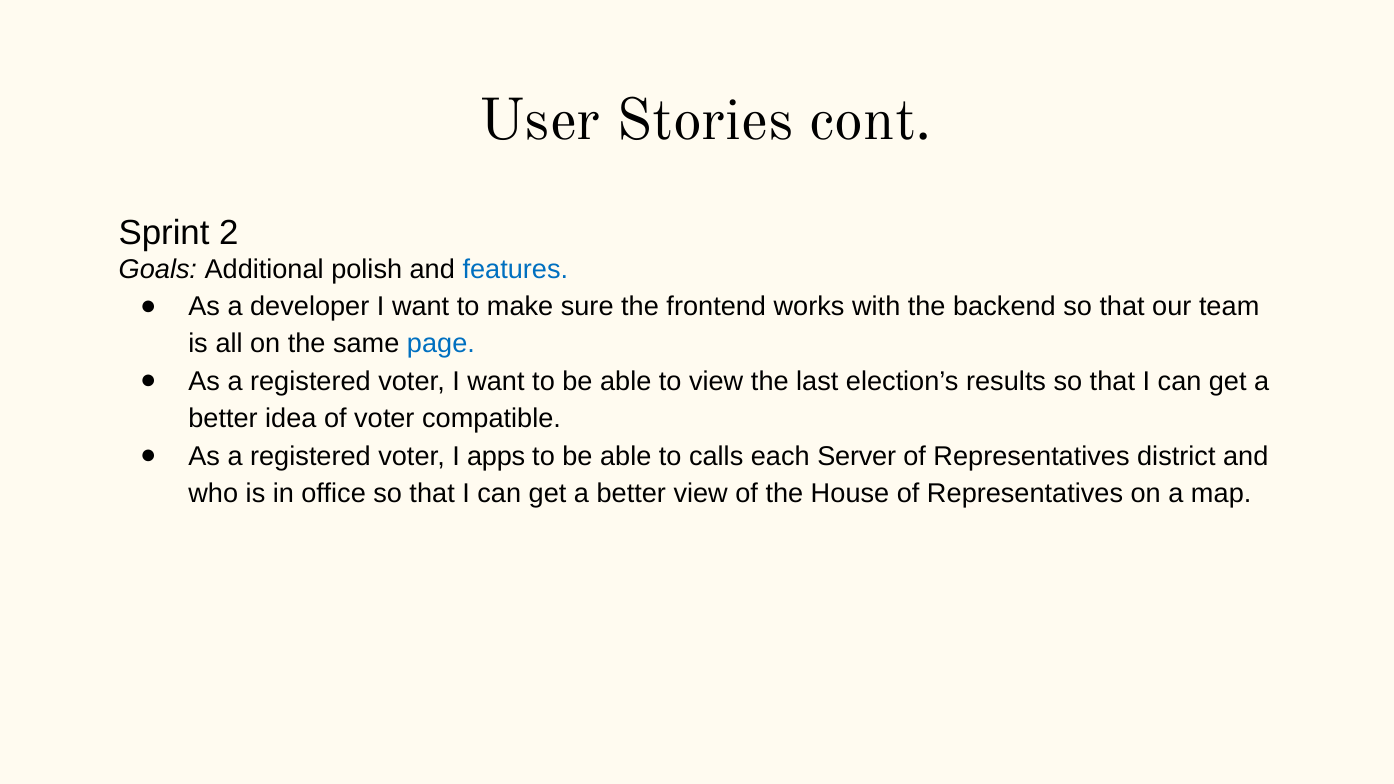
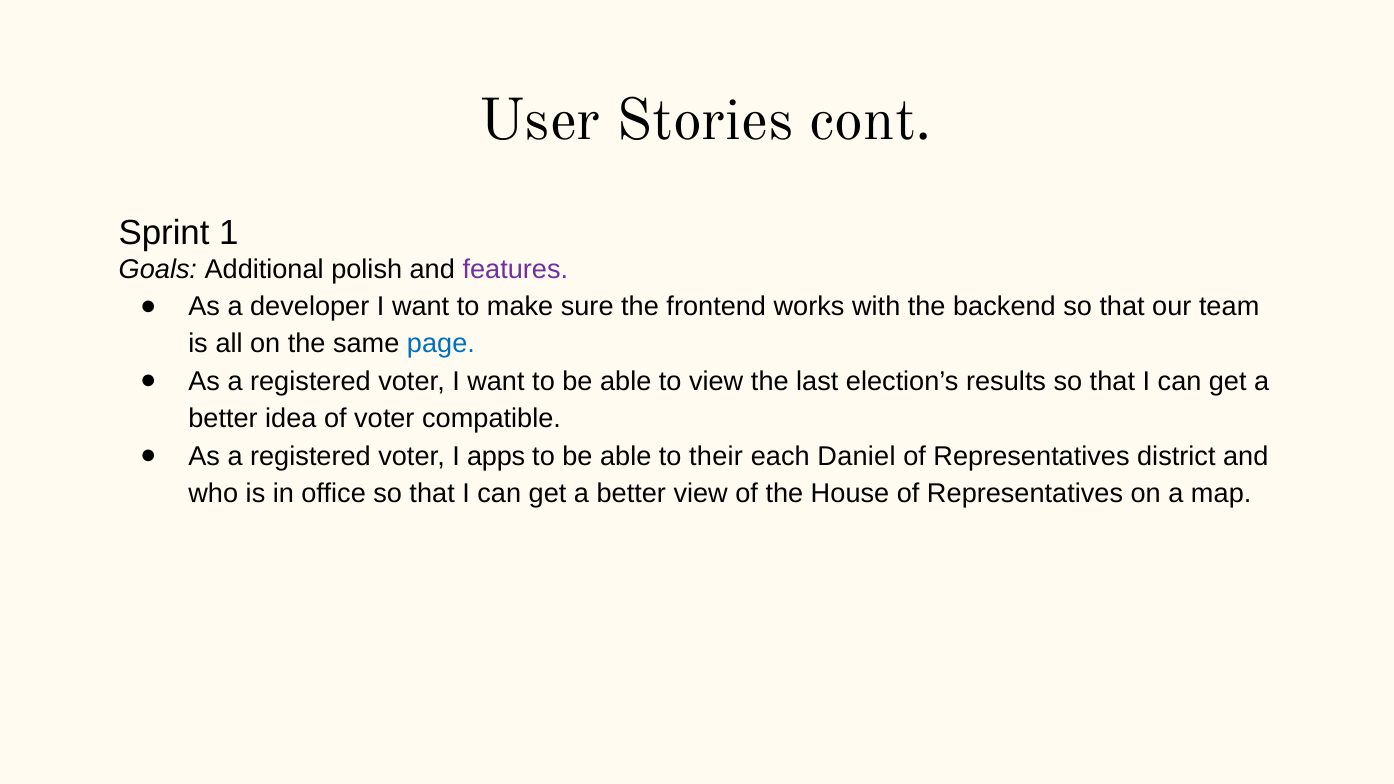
2: 2 -> 1
features colour: blue -> purple
calls: calls -> their
Server: Server -> Daniel
